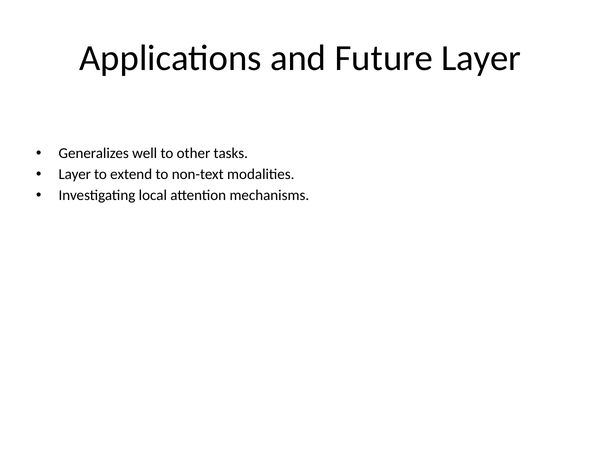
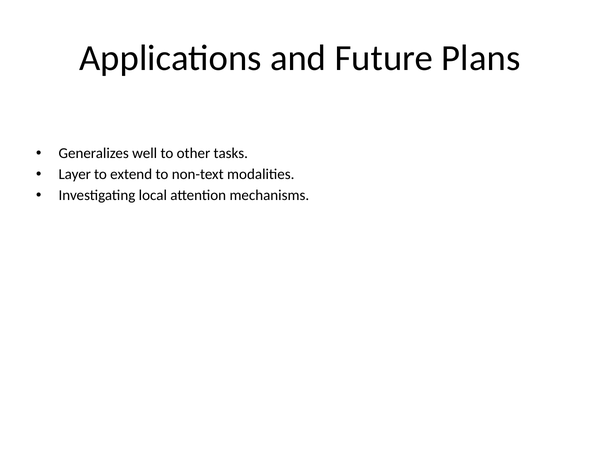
Future Layer: Layer -> Plans
